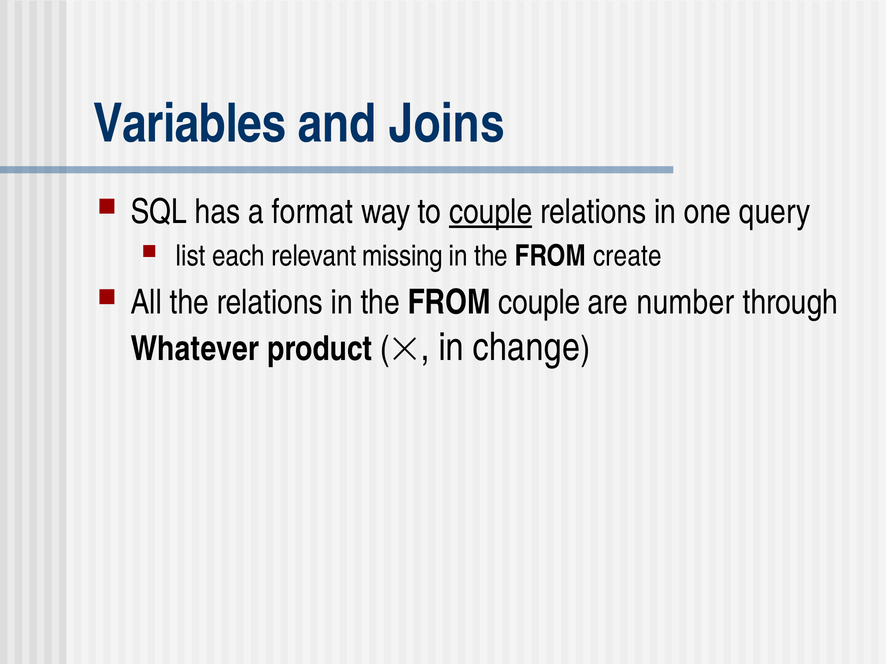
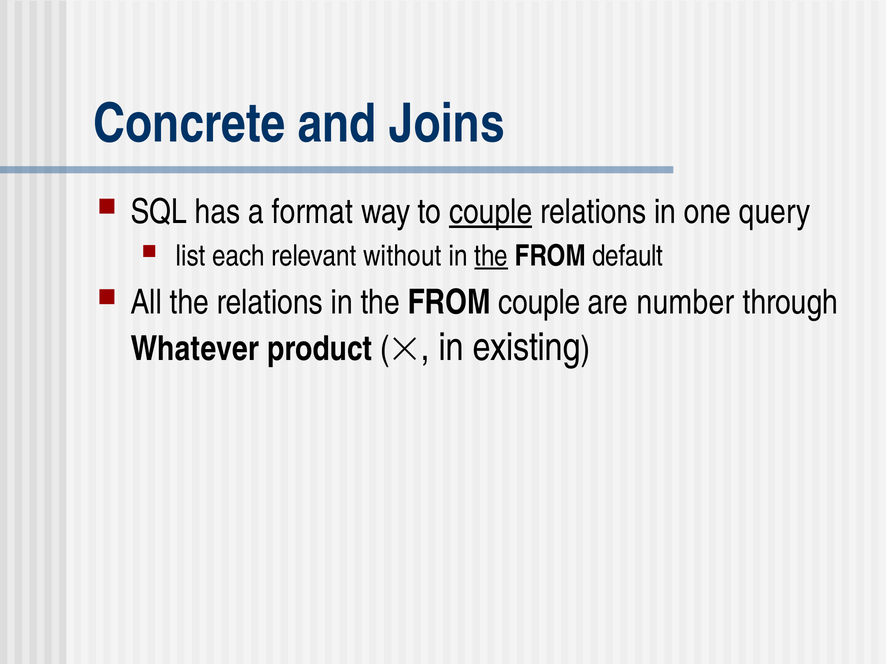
Variables: Variables -> Concrete
missing: missing -> without
the at (491, 256) underline: none -> present
create: create -> default
change: change -> existing
